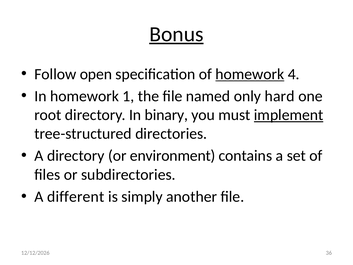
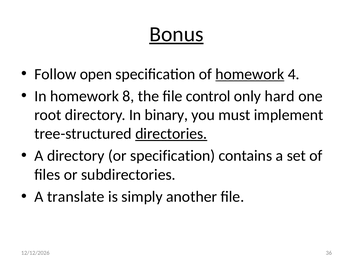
1: 1 -> 8
named: named -> control
implement underline: present -> none
directories underline: none -> present
or environment: environment -> specification
different: different -> translate
